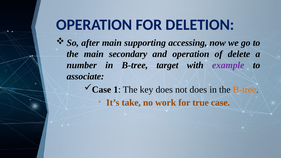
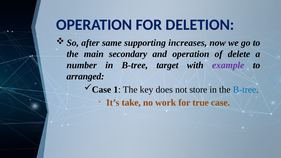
after main: main -> same
accessing: accessing -> increases
associate: associate -> arranged
not does: does -> store
B-tree at (245, 90) colour: orange -> blue
